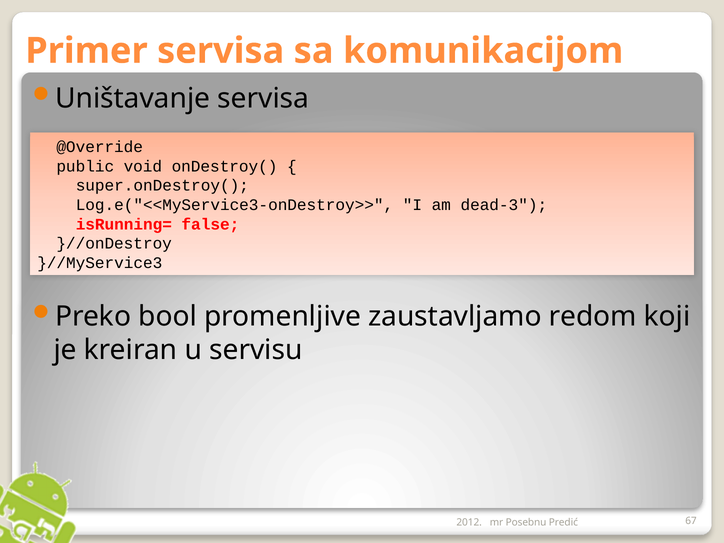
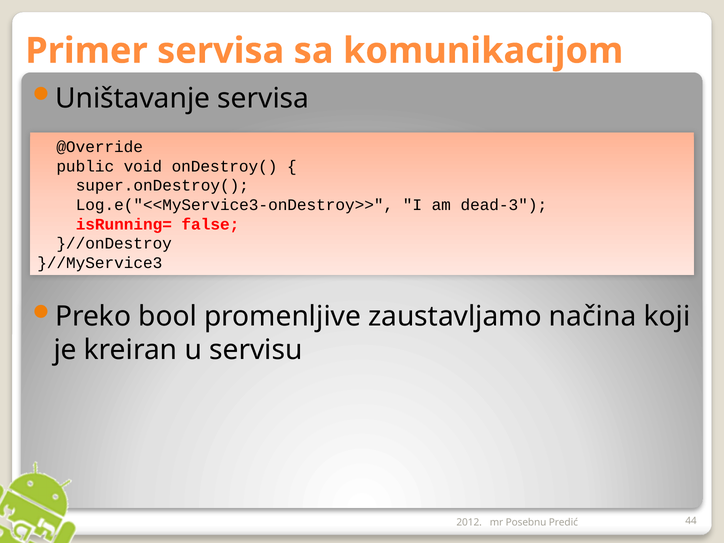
redom: redom -> načina
67: 67 -> 44
